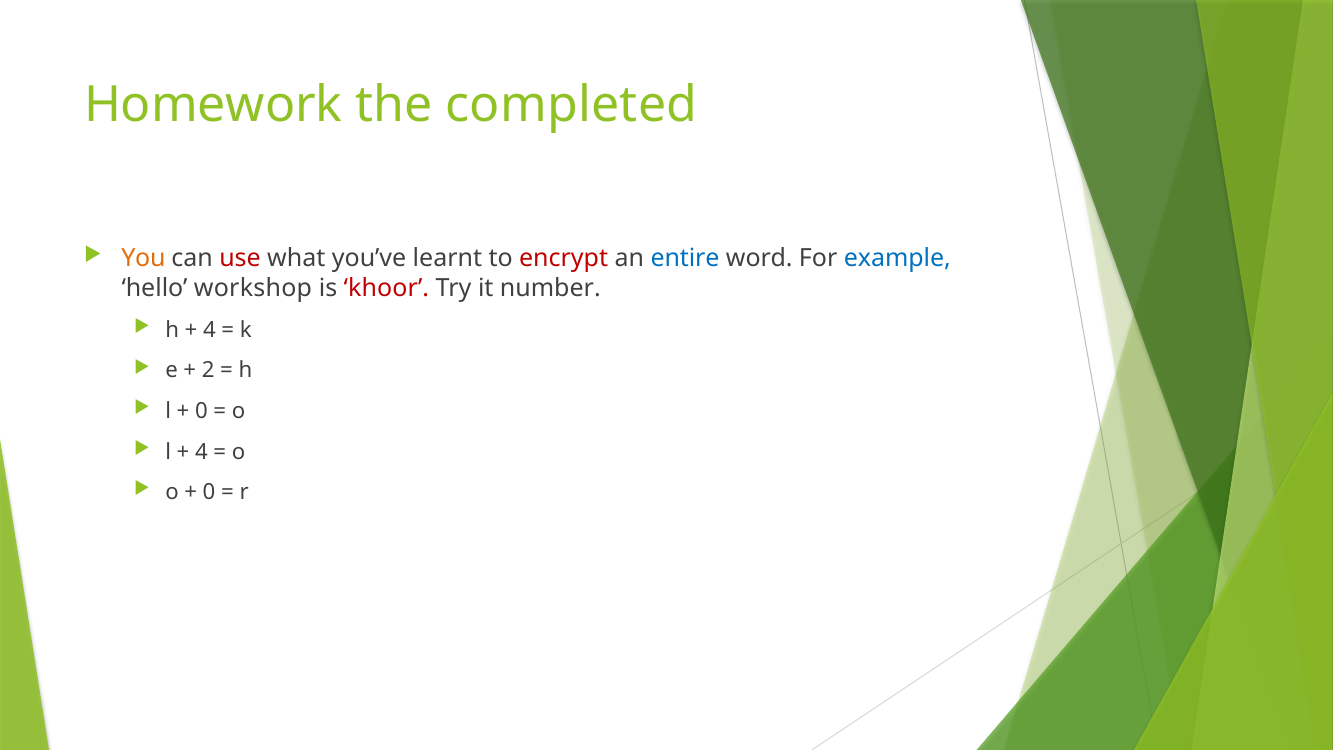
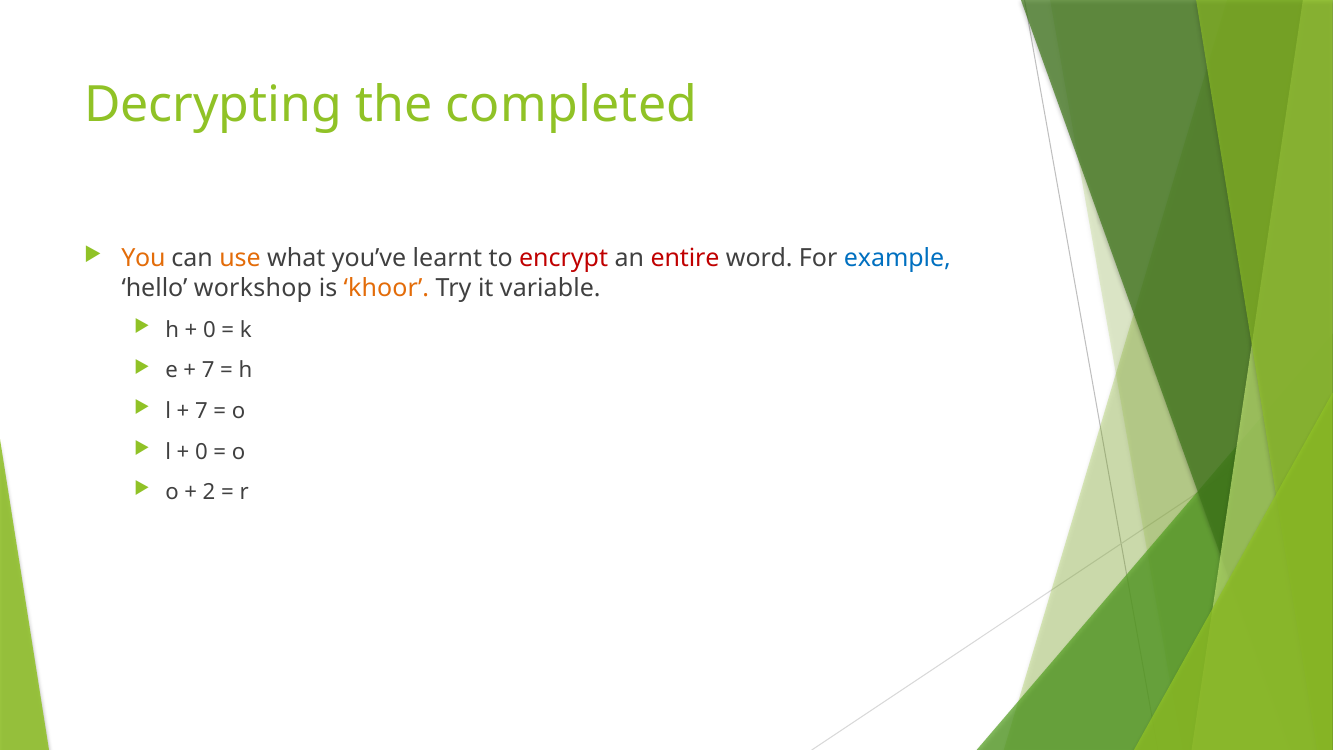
Homework: Homework -> Decrypting
use colour: red -> orange
entire colour: blue -> red
khoor colour: red -> orange
number: number -> variable
4 at (209, 330): 4 -> 0
2 at (208, 371): 2 -> 7
0 at (201, 411): 0 -> 7
4 at (201, 452): 4 -> 0
0 at (209, 492): 0 -> 2
